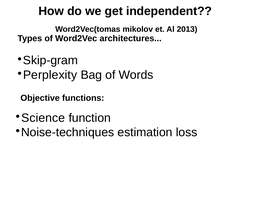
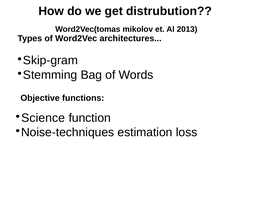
independent: independent -> distrubution
Perplexity: Perplexity -> Stemming
